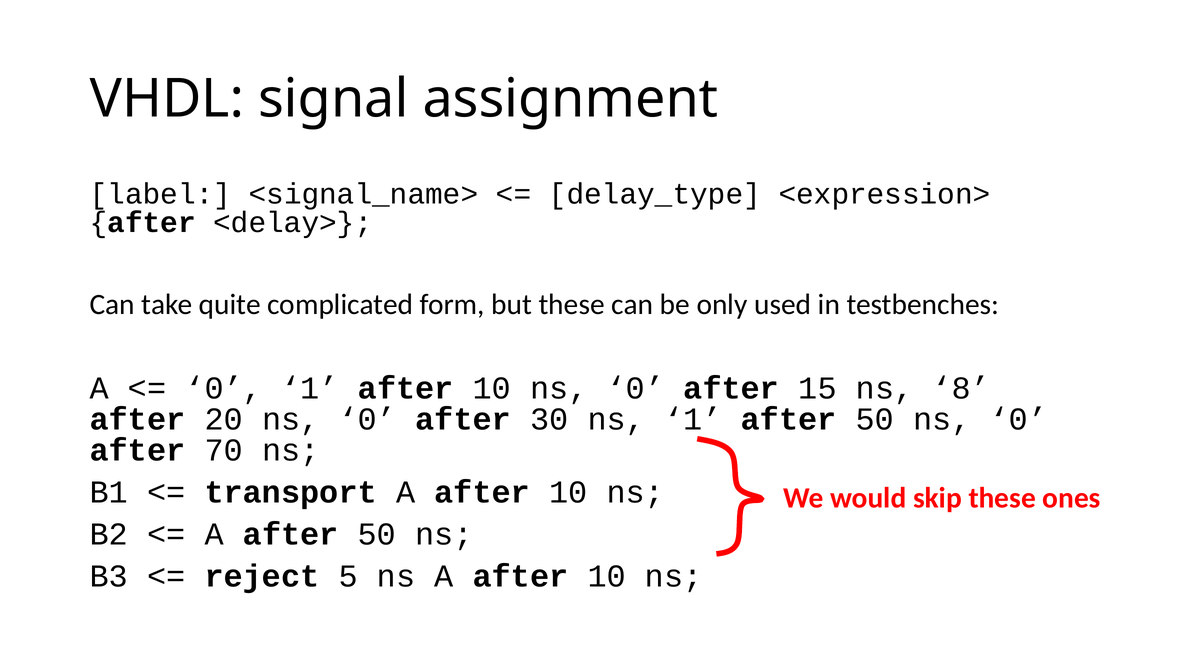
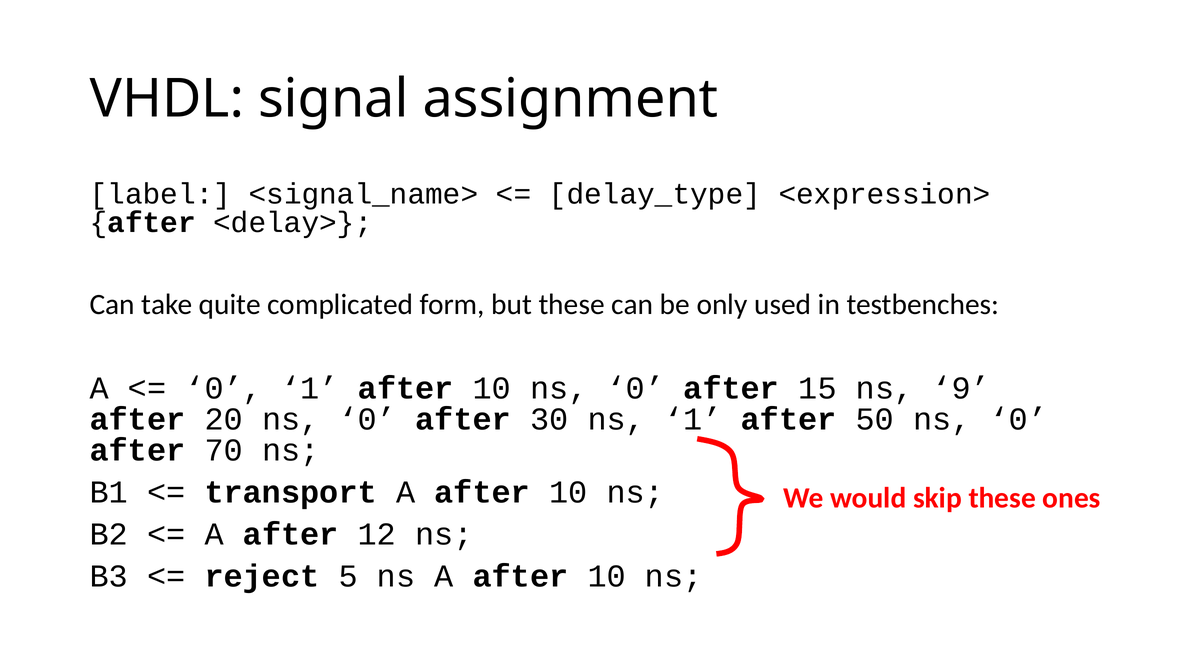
8: 8 -> 9
A after 50: 50 -> 12
